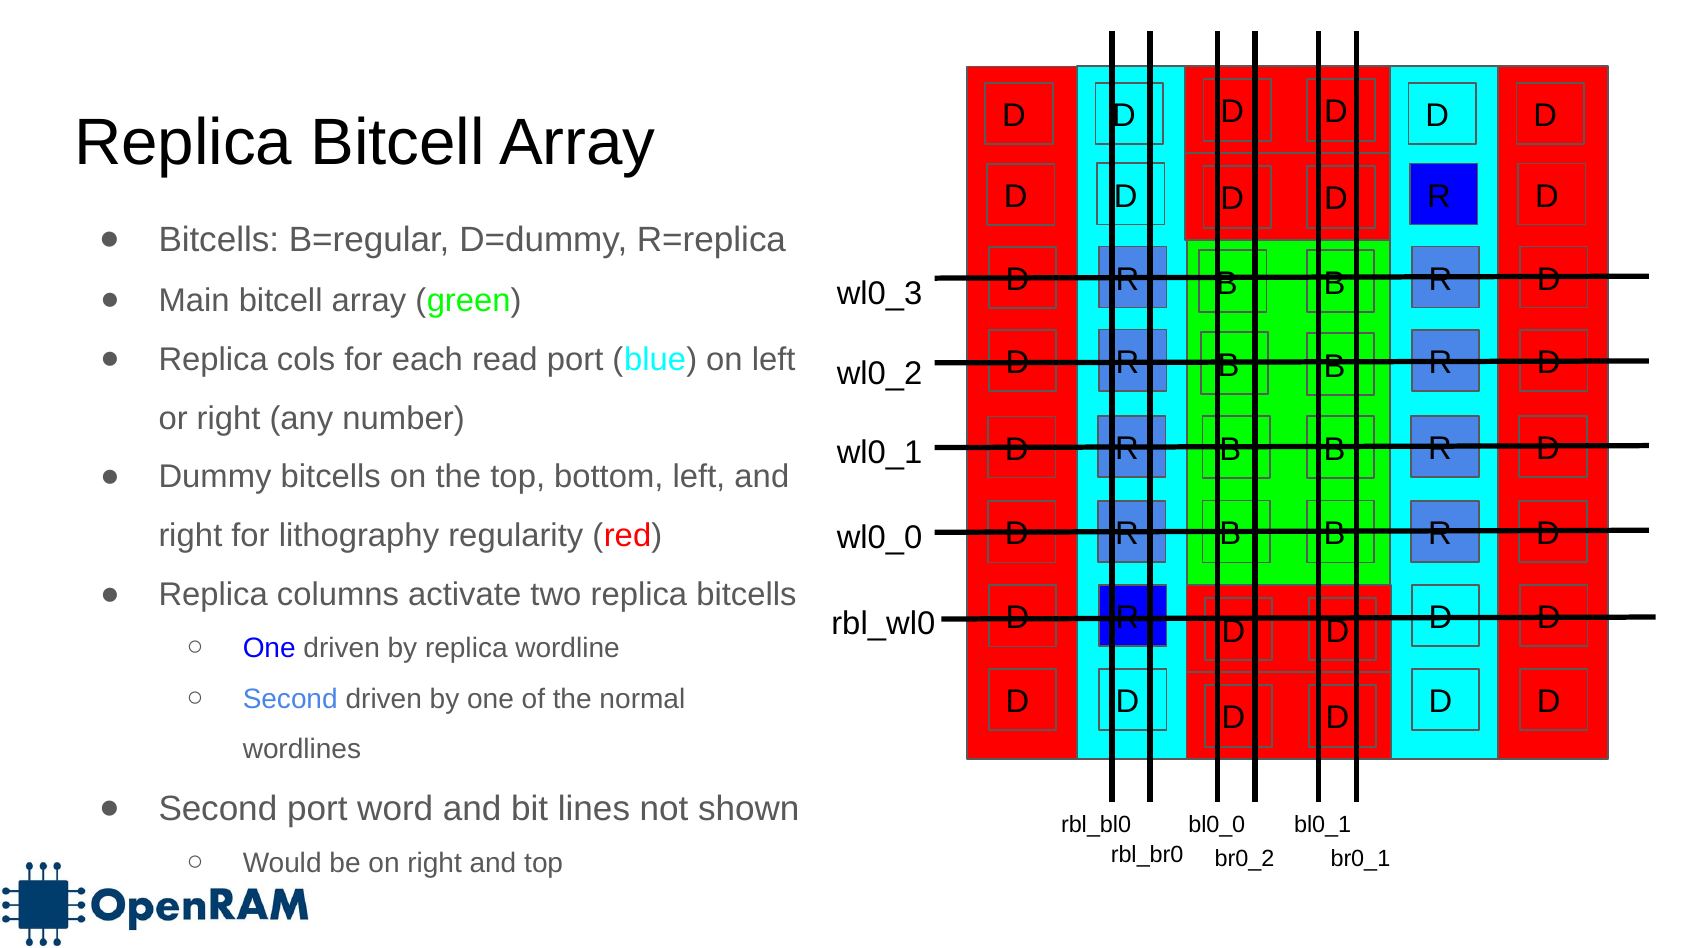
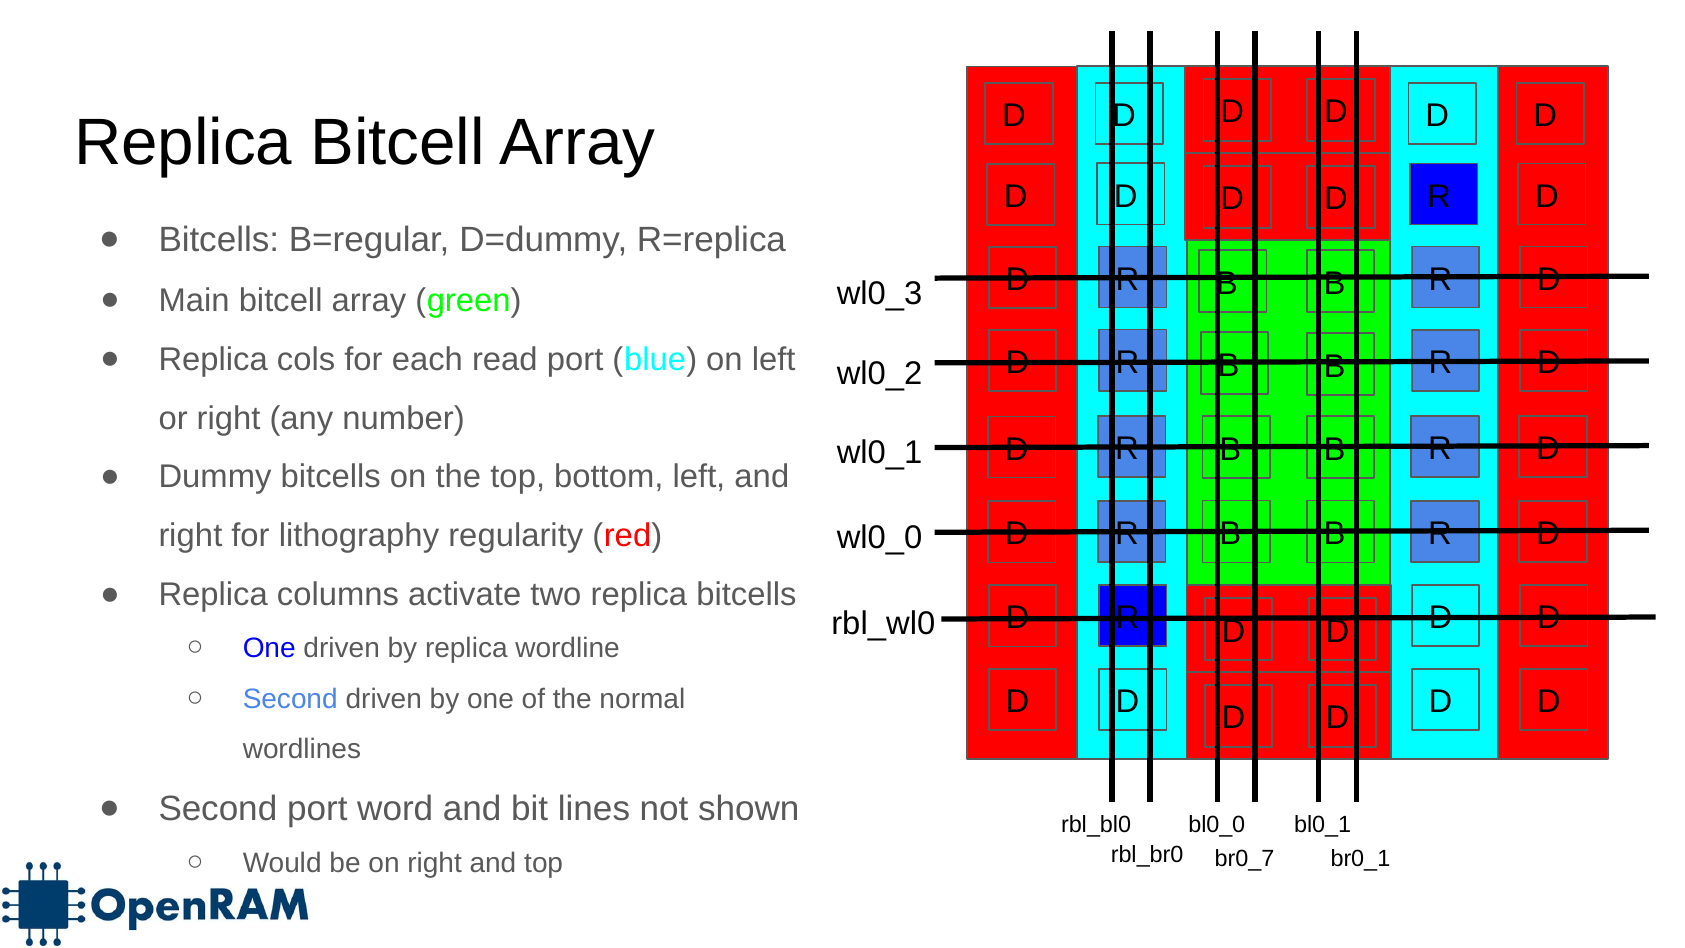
br0_2: br0_2 -> br0_7
